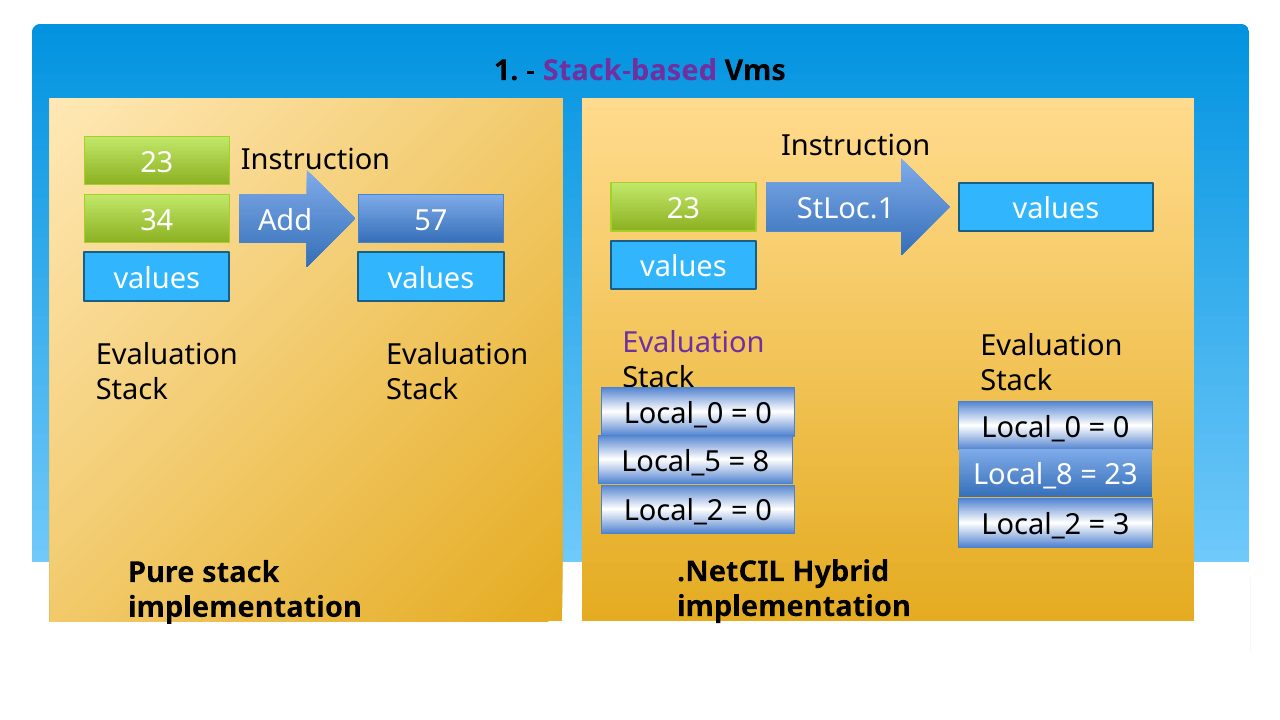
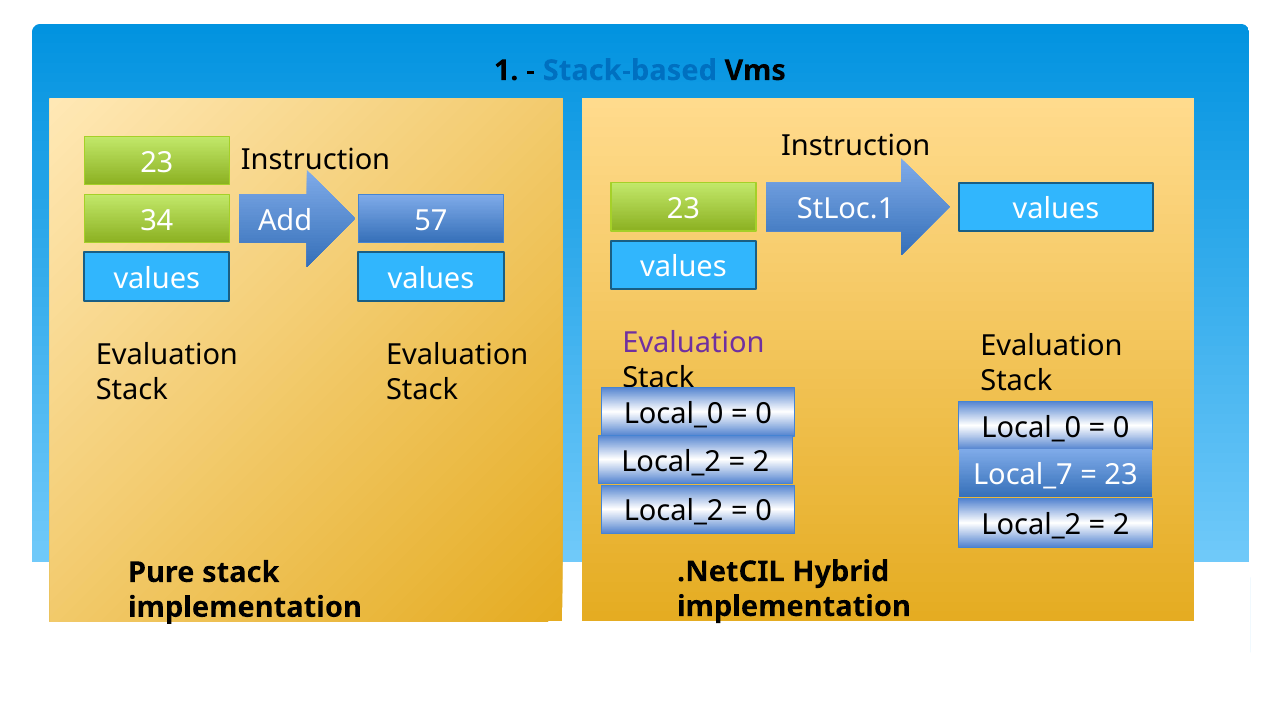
Stack-based colour: purple -> blue
Local_5 at (671, 461): Local_5 -> Local_2
8 at (761, 461): 8 -> 2
Local_8: Local_8 -> Local_7
3 at (1121, 525): 3 -> 2
